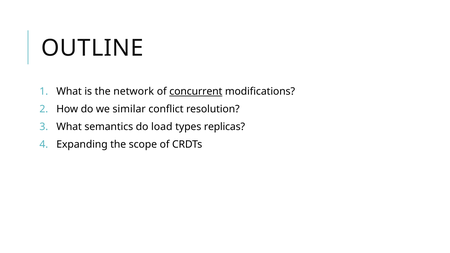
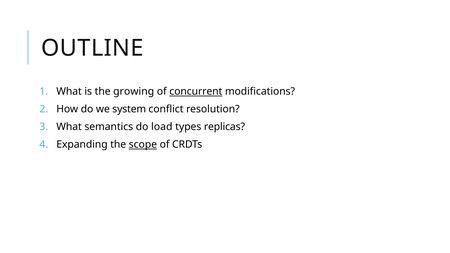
network: network -> growing
similar: similar -> system
scope underline: none -> present
